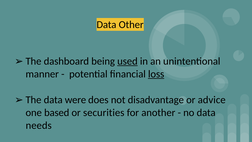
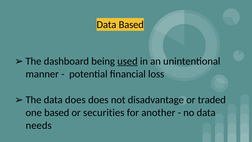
Data Other: Other -> Based
loss underline: present -> none
data were: were -> does
advice: advice -> traded
